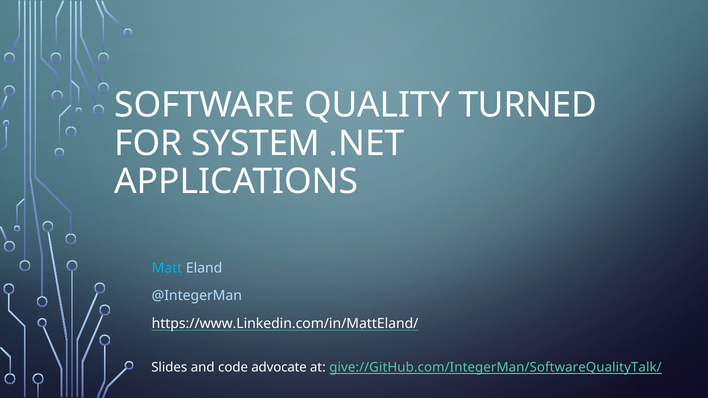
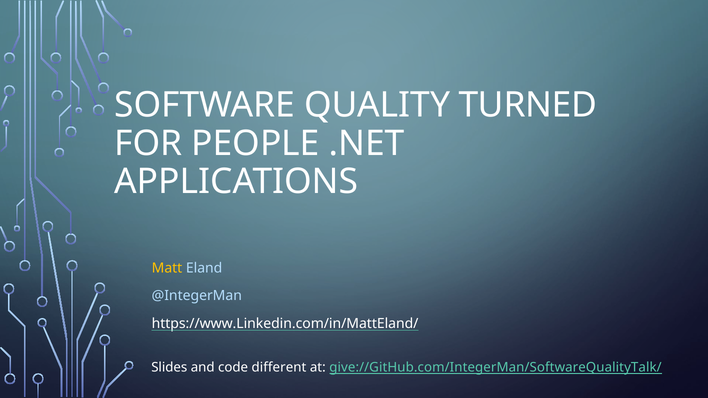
SYSTEM: SYSTEM -> PEOPLE
Matt colour: light blue -> yellow
advocate: advocate -> different
